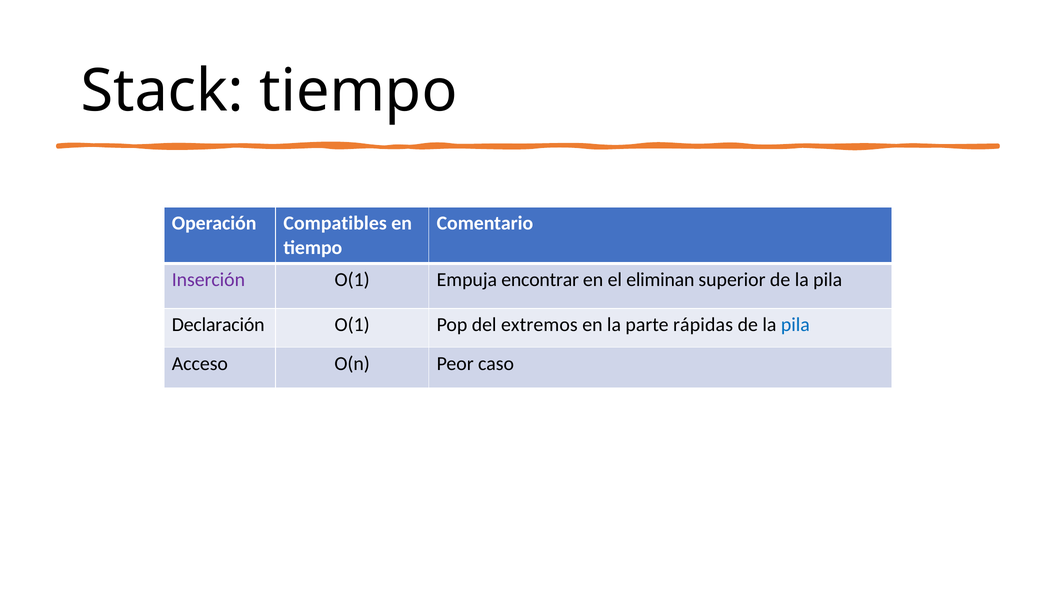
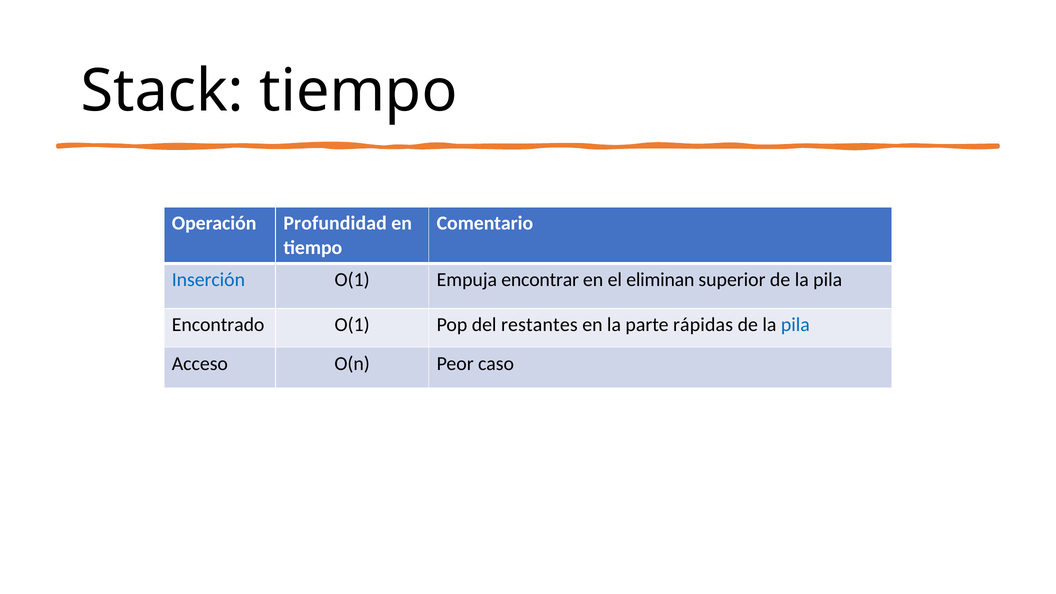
Compatibles: Compatibles -> Profundidad
Inserción colour: purple -> blue
Declaración: Declaración -> Encontrado
extremos: extremos -> restantes
